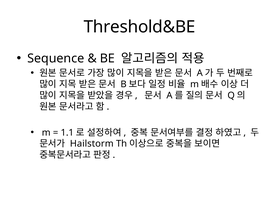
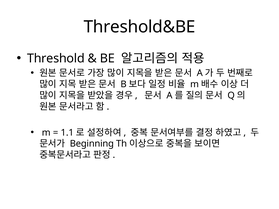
Sequence: Sequence -> Threshold
Hailstorm: Hailstorm -> Beginning
